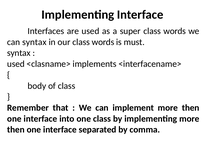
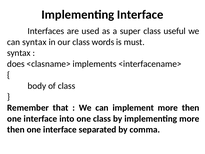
super class words: words -> useful
used at (16, 64): used -> does
